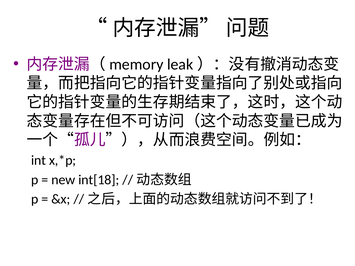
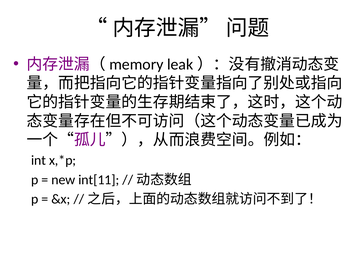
int[18: int[18 -> int[11
